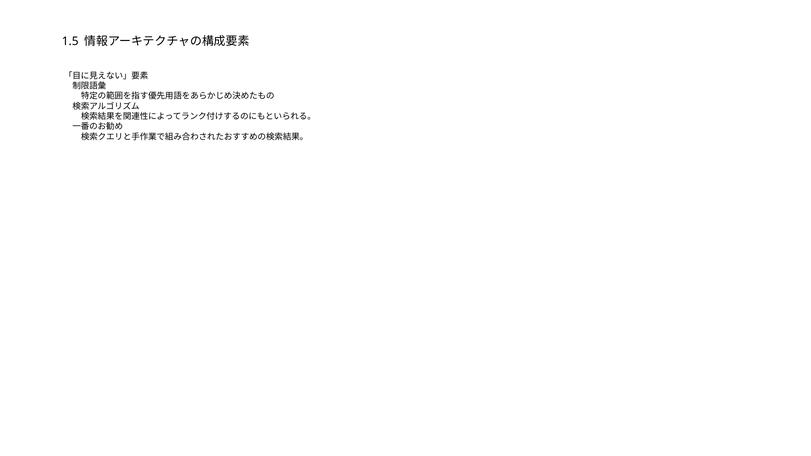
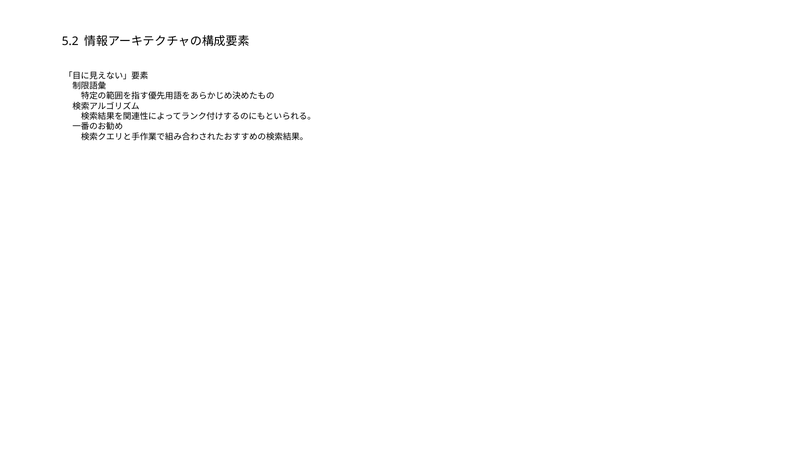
1.5: 1.5 -> 5.2
